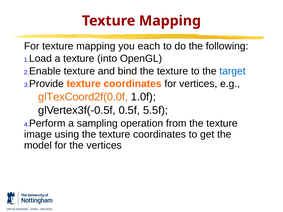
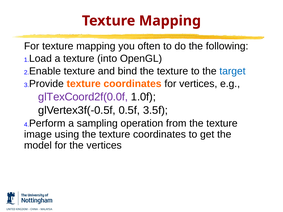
each: each -> often
glTexCoord2f(0.0f colour: orange -> purple
5.5f: 5.5f -> 3.5f
